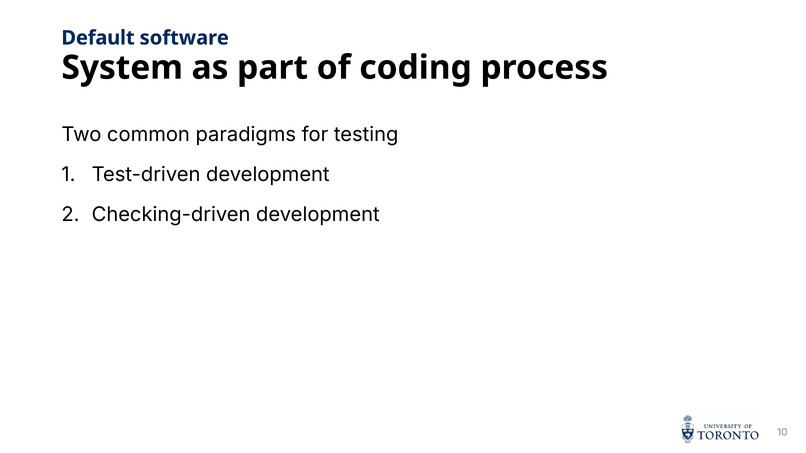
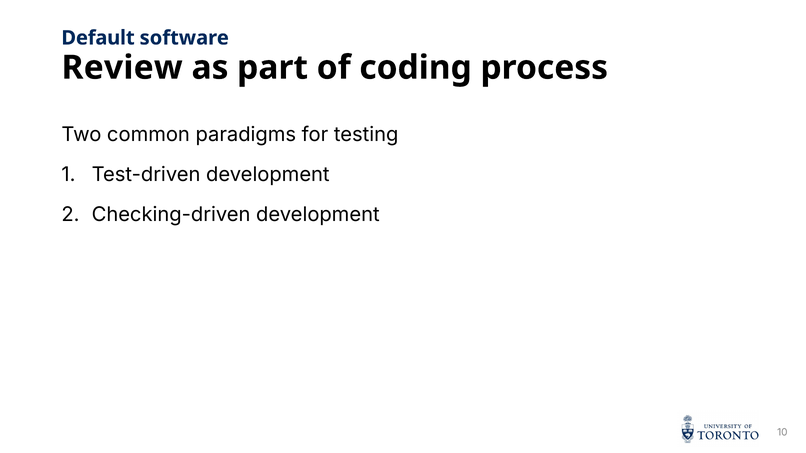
System: System -> Review
